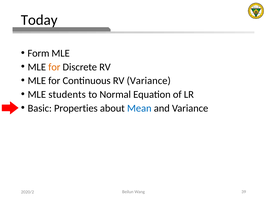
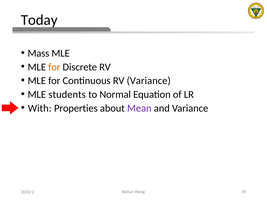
Form: Form -> Mass
Basic: Basic -> With
Mean colour: blue -> purple
